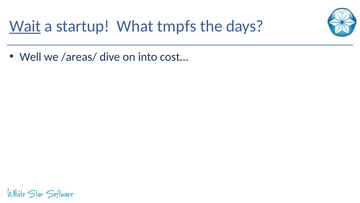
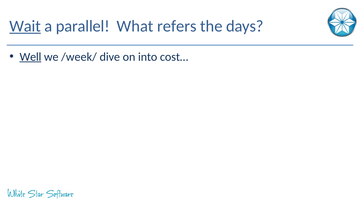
startup: startup -> parallel
tmpfs: tmpfs -> refers
Well underline: none -> present
/areas/: /areas/ -> /week/
